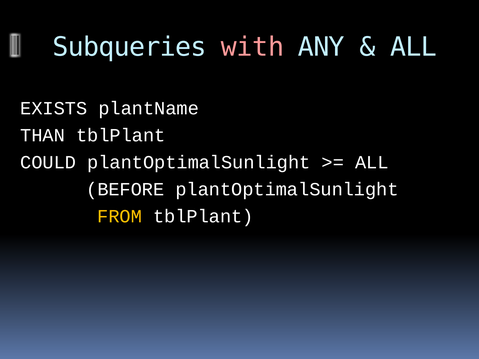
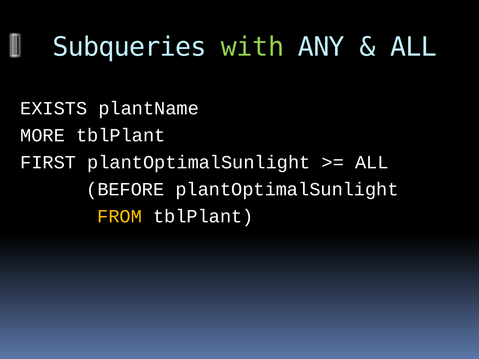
with colour: pink -> light green
THAN: THAN -> MORE
COULD: COULD -> FIRST
